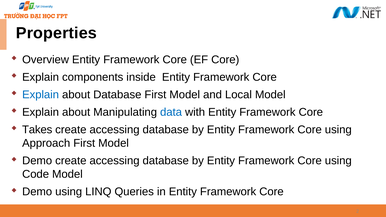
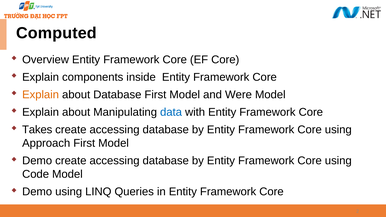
Properties: Properties -> Computed
Explain at (41, 95) colour: blue -> orange
Local: Local -> Were
